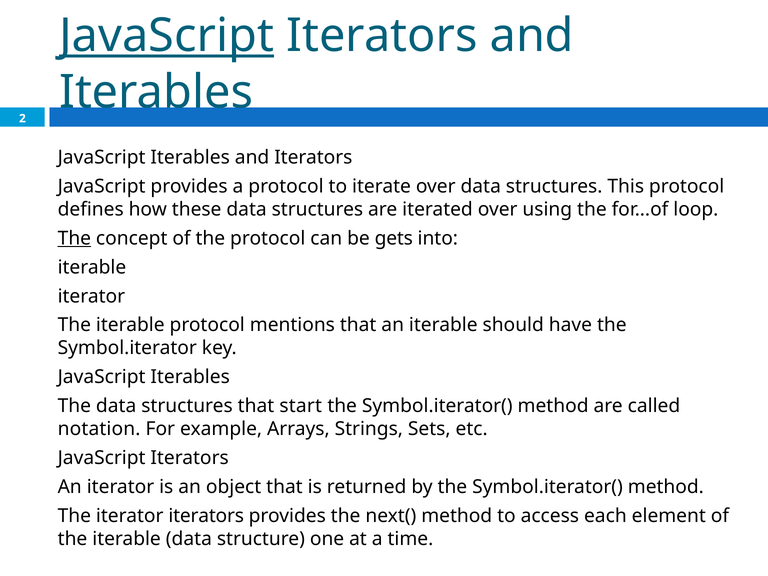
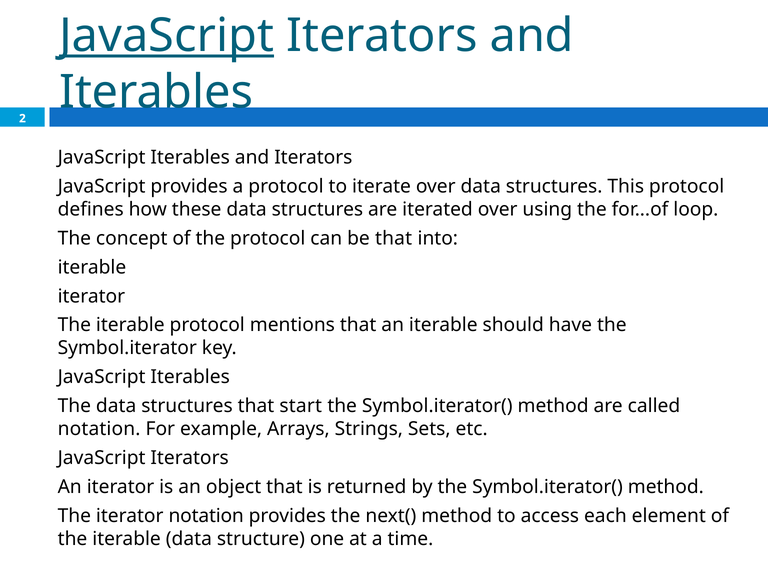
The at (74, 238) underline: present -> none
be gets: gets -> that
iterator iterators: iterators -> notation
